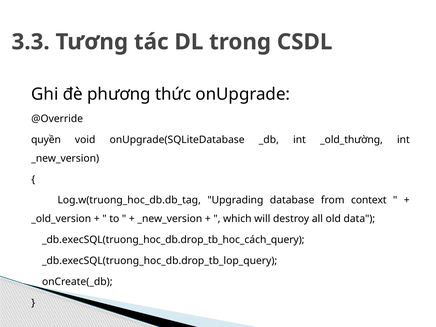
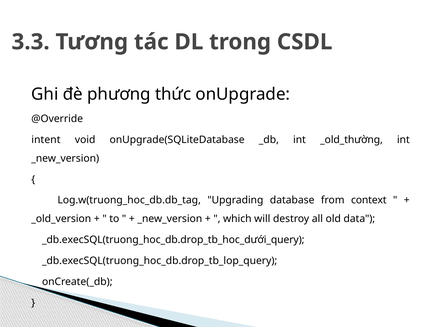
quyền: quyền -> intent
_db.execSQL(truong_hoc_db.drop_tb_hoc_cách_query: _db.execSQL(truong_hoc_db.drop_tb_hoc_cách_query -> _db.execSQL(truong_hoc_db.drop_tb_hoc_dưới_query
